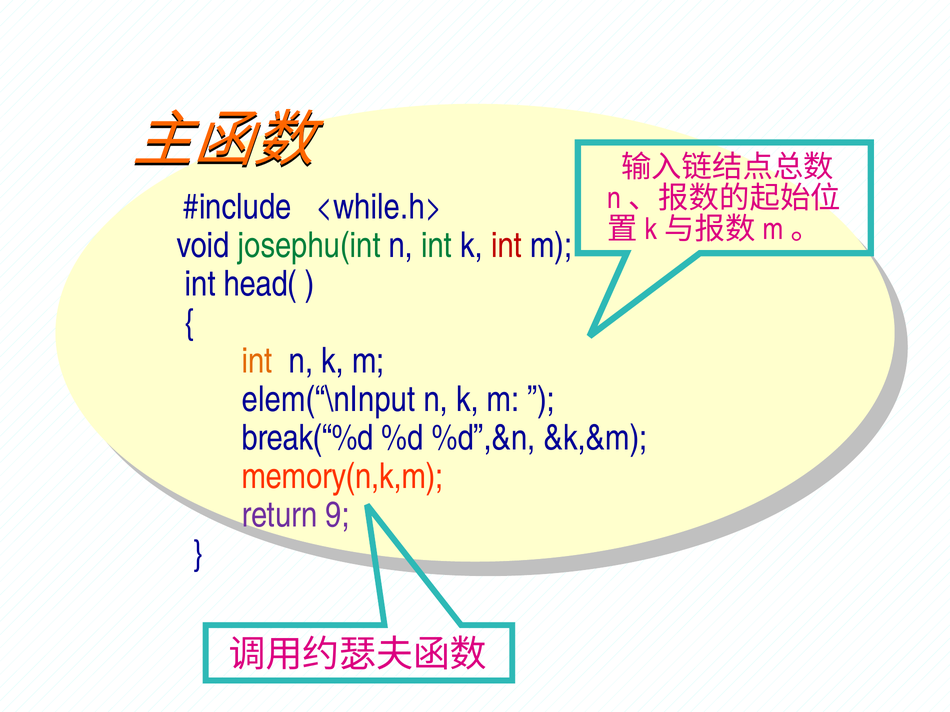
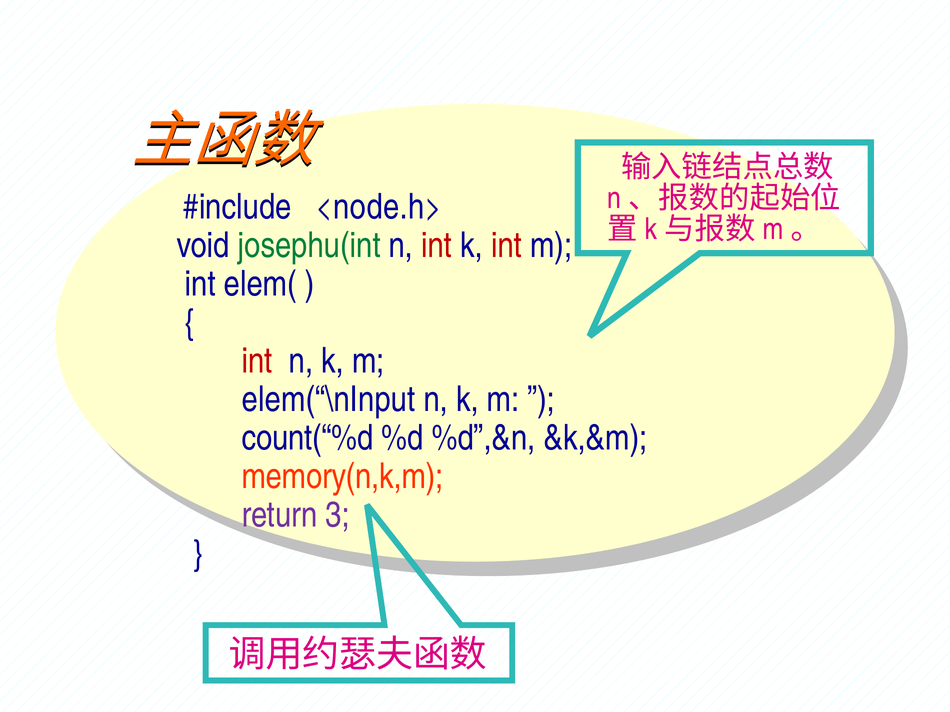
<while.h>: <while.h> -> <node.h>
int at (437, 246) colour: green -> red
head(: head( -> elem(
int at (257, 361) colour: orange -> red
break(“%d: break(“%d -> count(“%d
9: 9 -> 3
